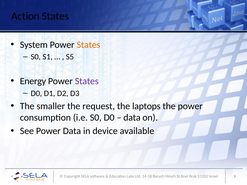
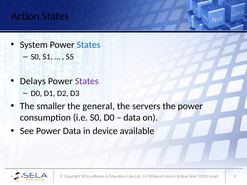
States at (89, 45) colour: orange -> blue
Energy: Energy -> Delays
request: request -> general
laptops: laptops -> servers
